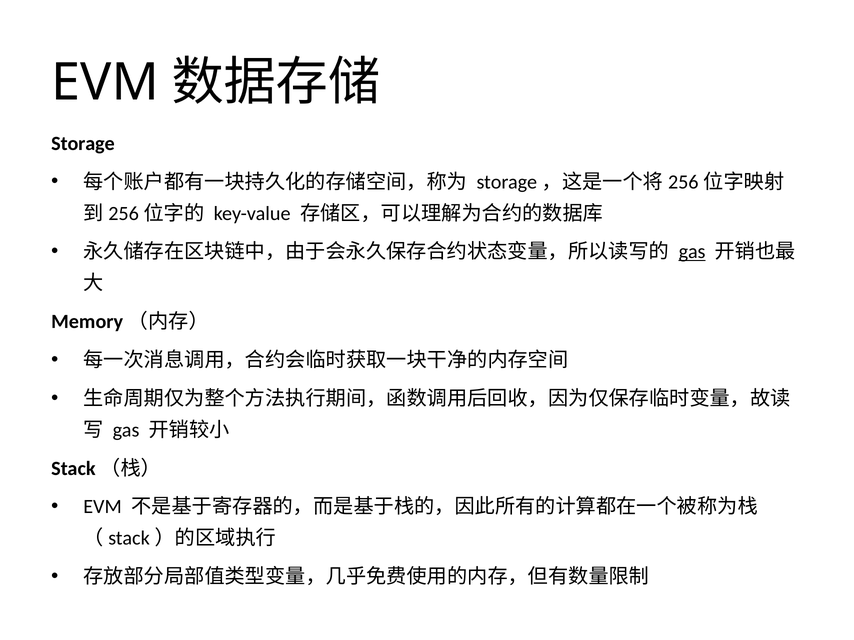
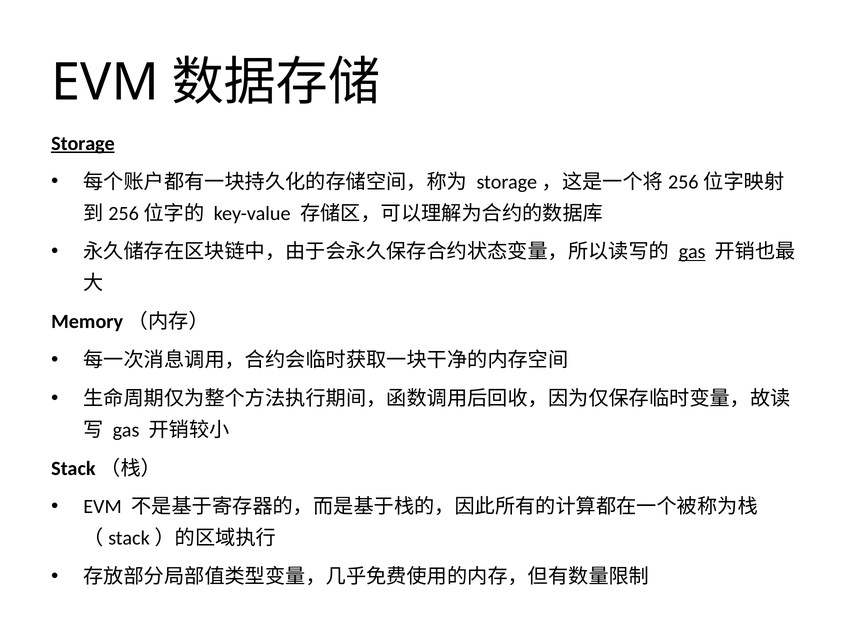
Storage underline: none -> present
